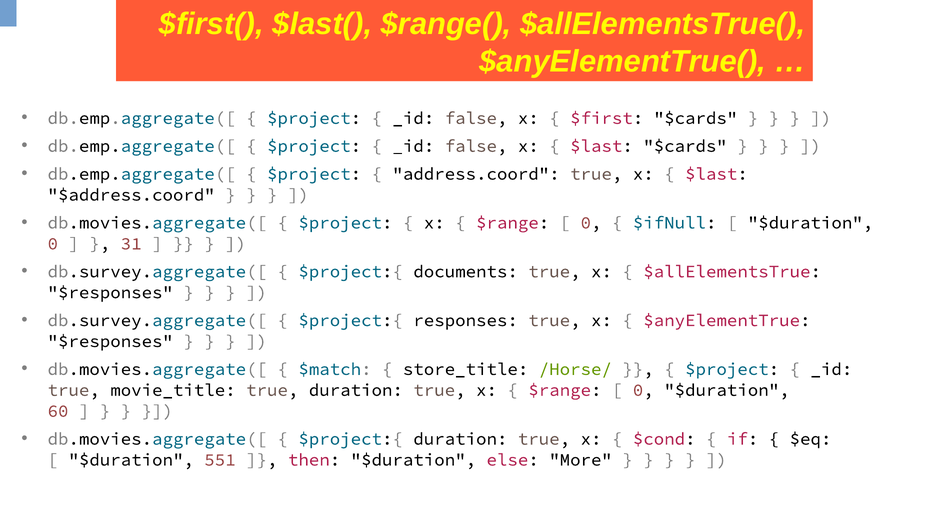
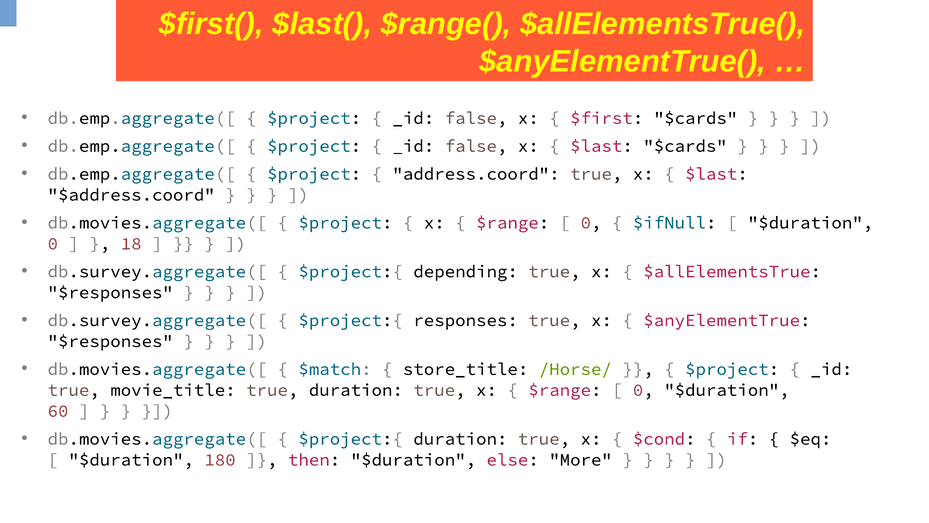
31: 31 -> 18
documents: documents -> depending
551: 551 -> 180
